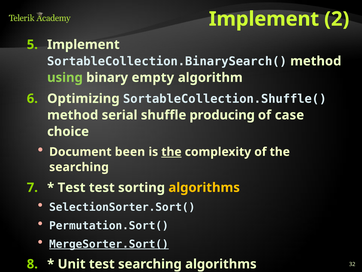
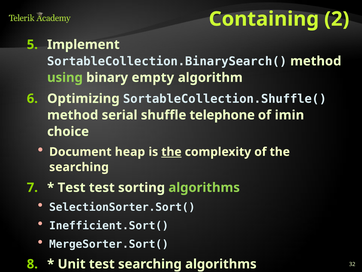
Implement at (264, 19): Implement -> Containing
producing: producing -> telephone
case: case -> imin
been: been -> heap
algorithms at (204, 187) colour: yellow -> light green
Permutation.Sort(: Permutation.Sort( -> Inefficient.Sort(
MergeSorter.Sort( underline: present -> none
